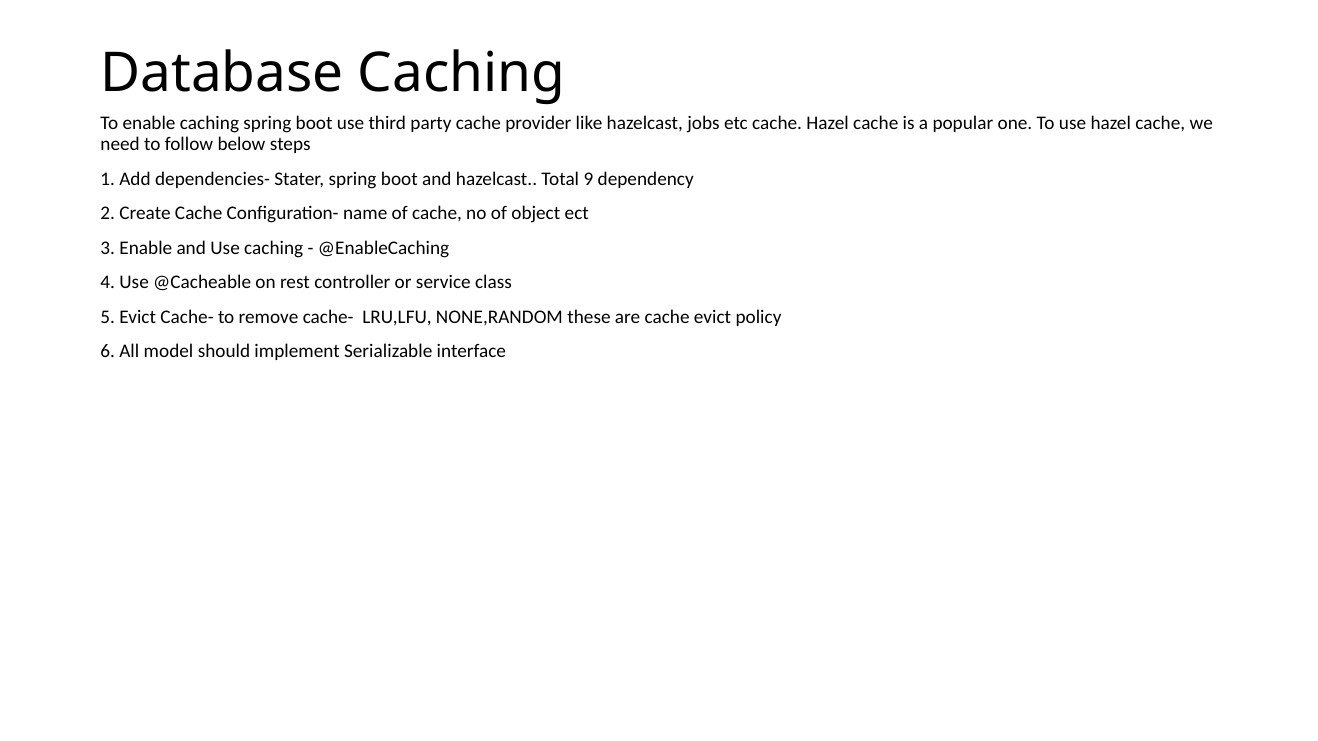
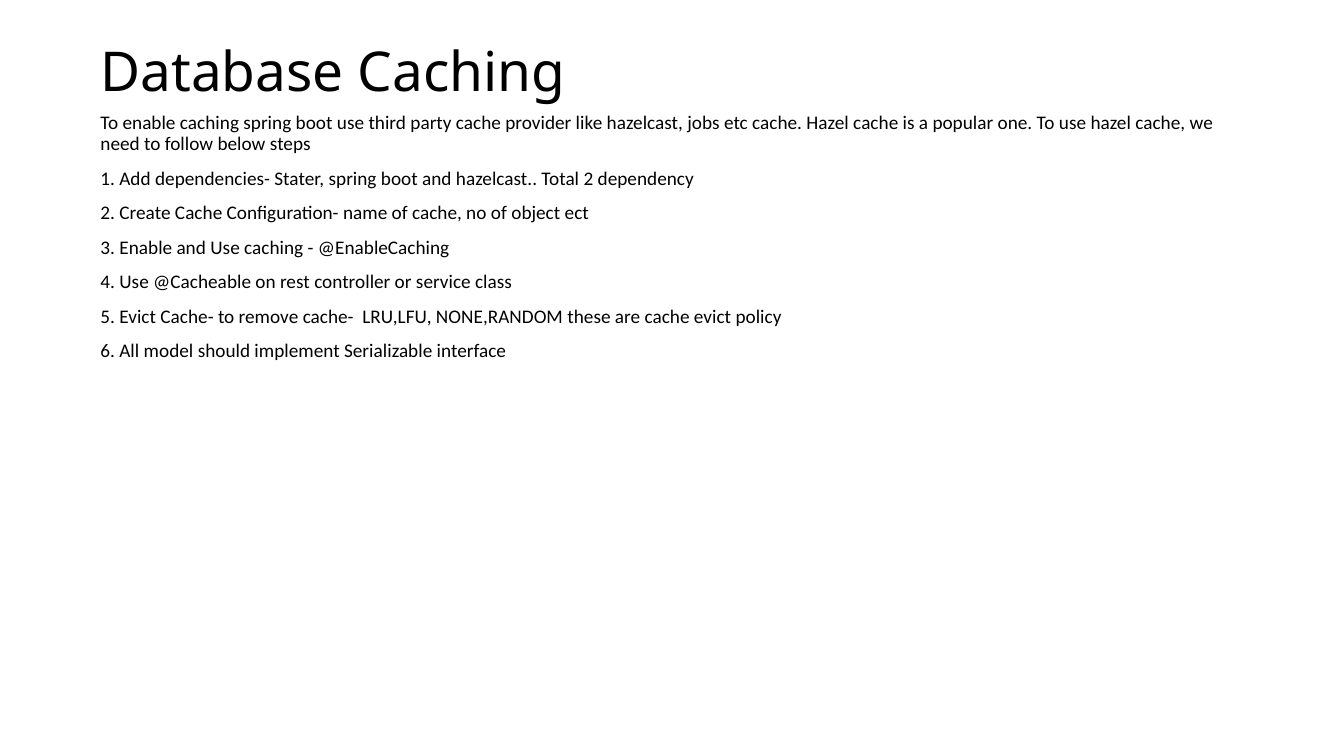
Total 9: 9 -> 2
